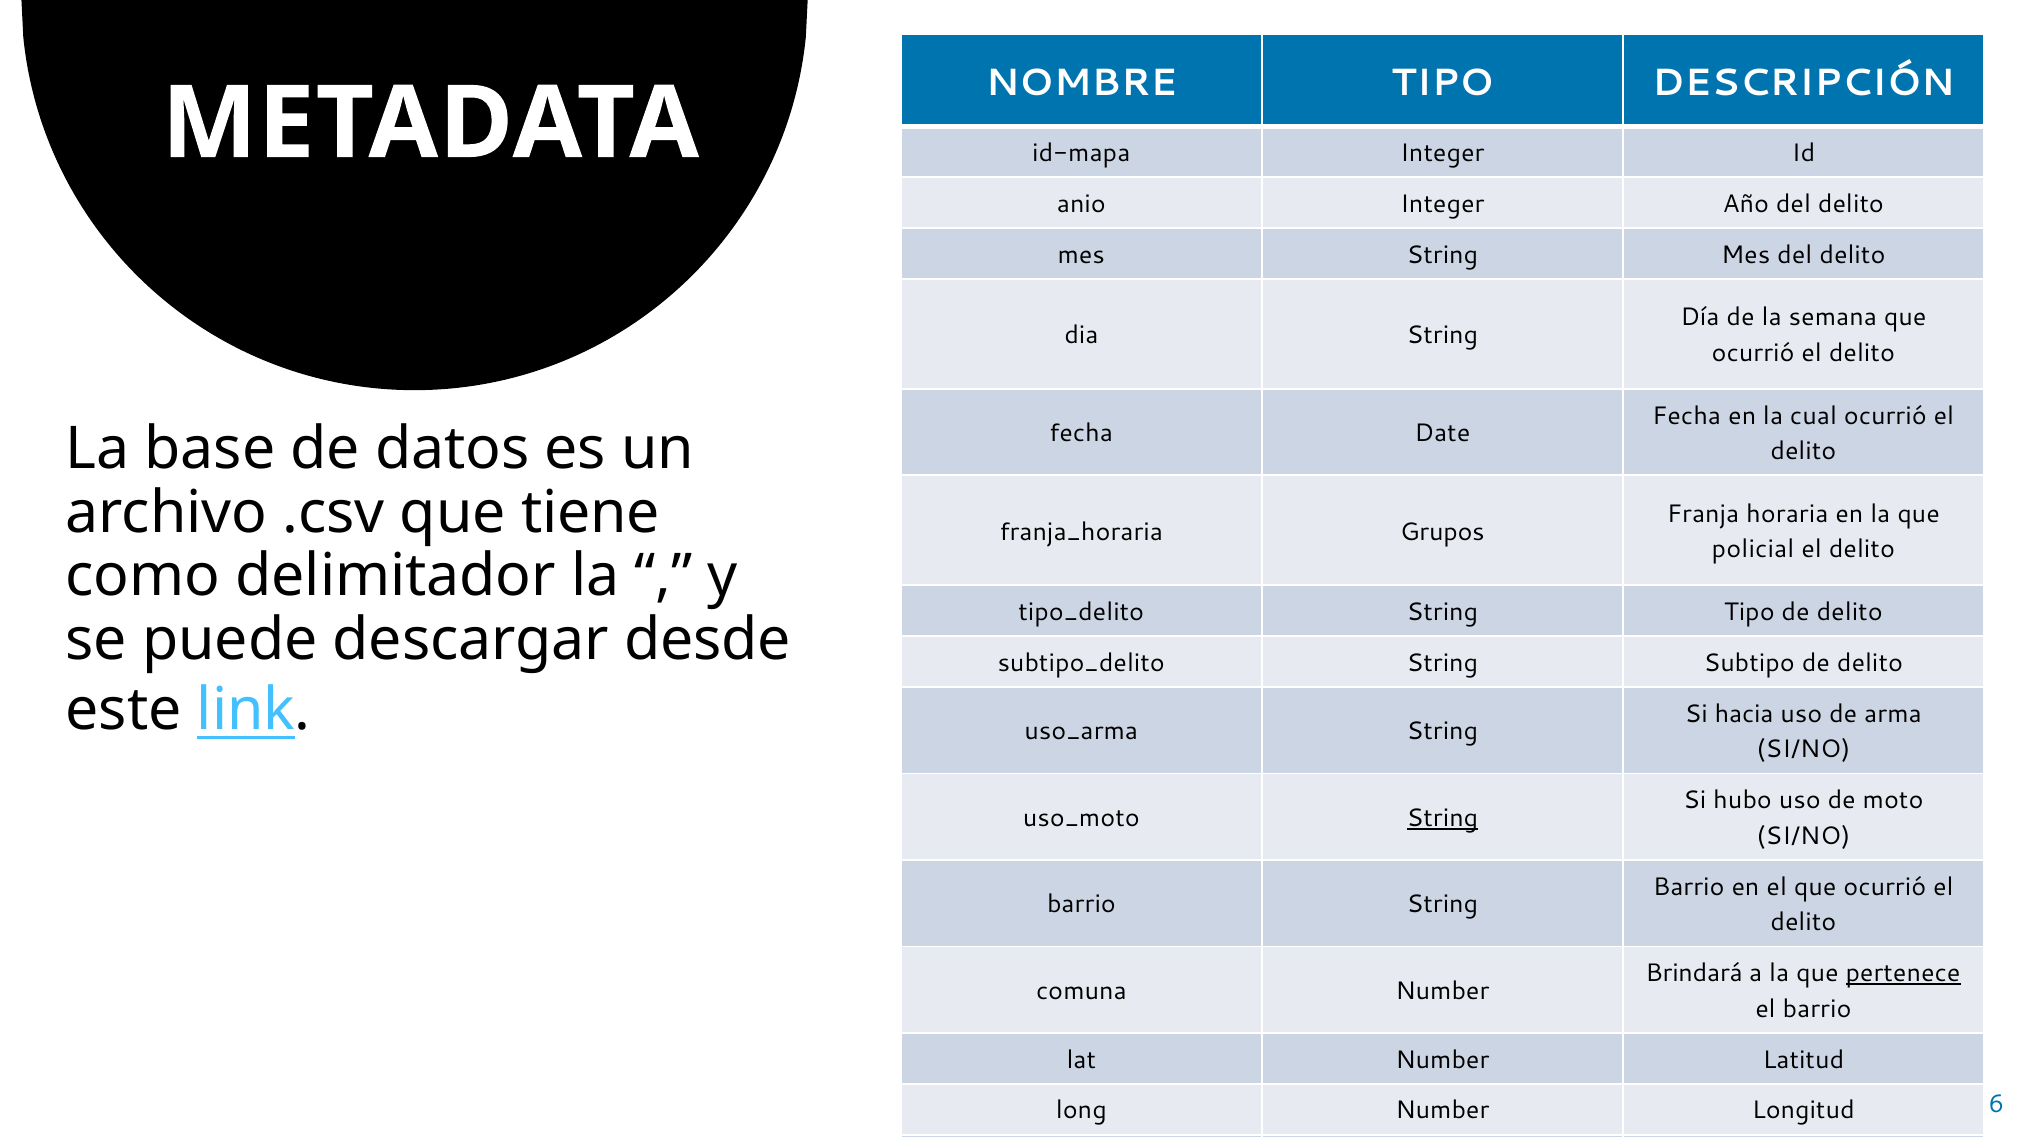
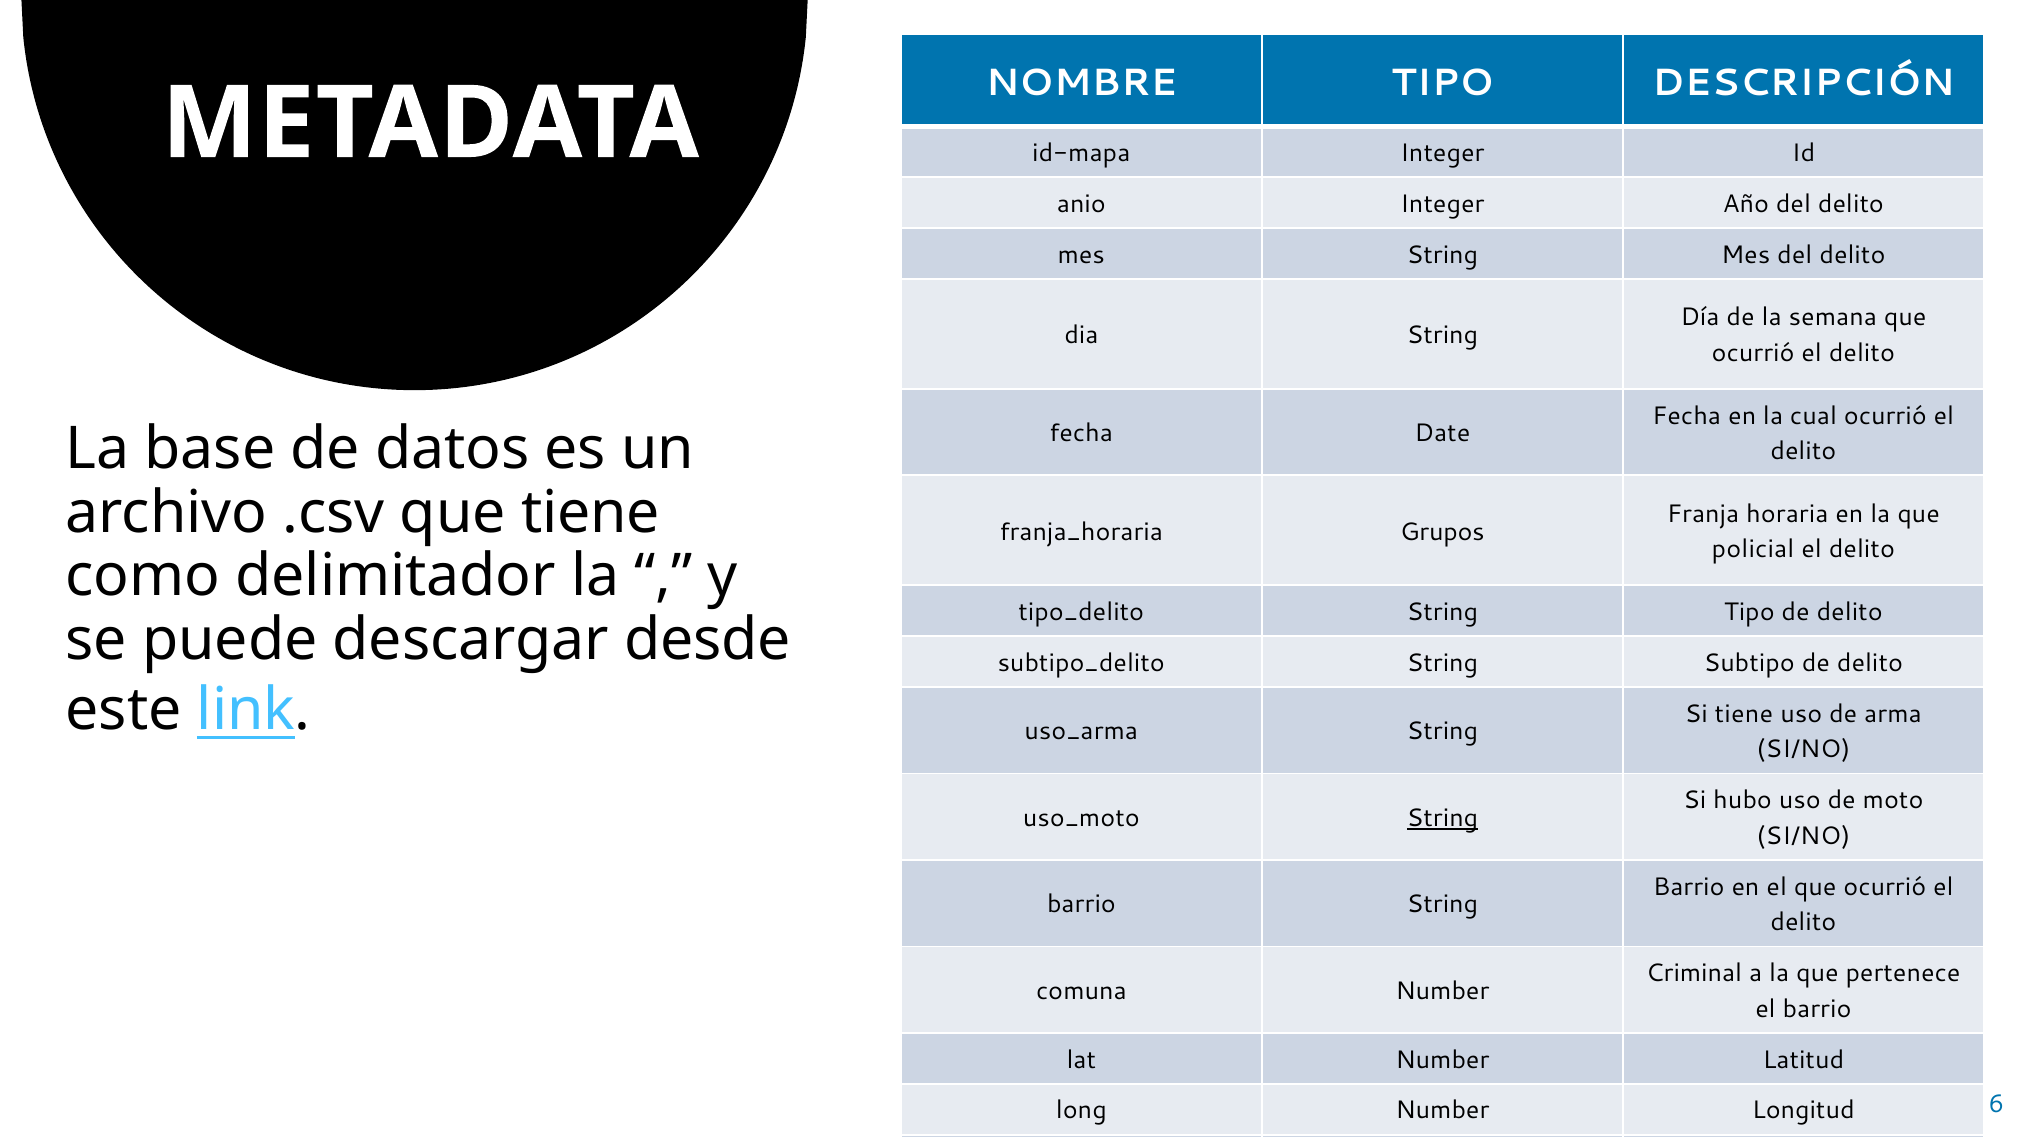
Si hacia: hacia -> tiene
Brindará: Brindará -> Criminal
pertenece underline: present -> none
